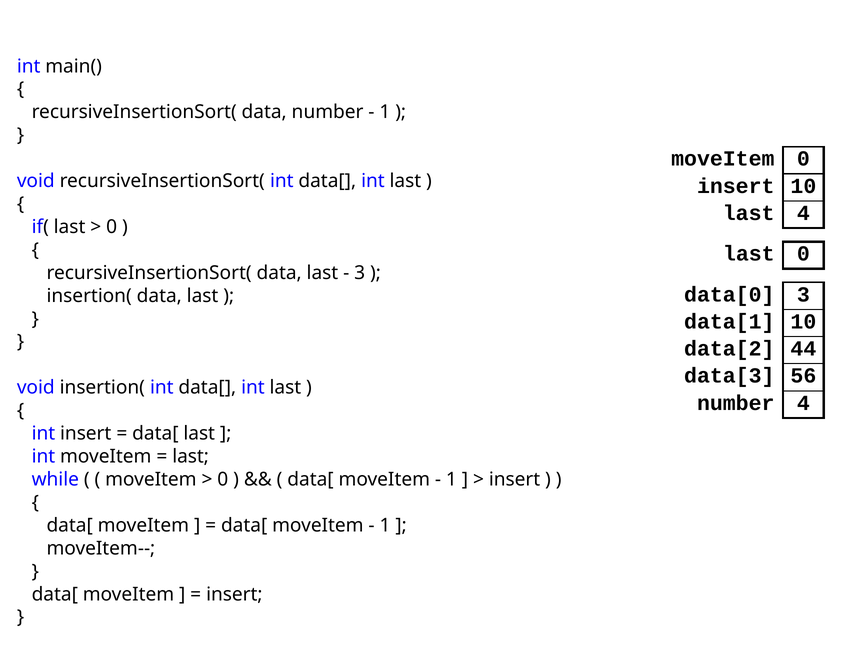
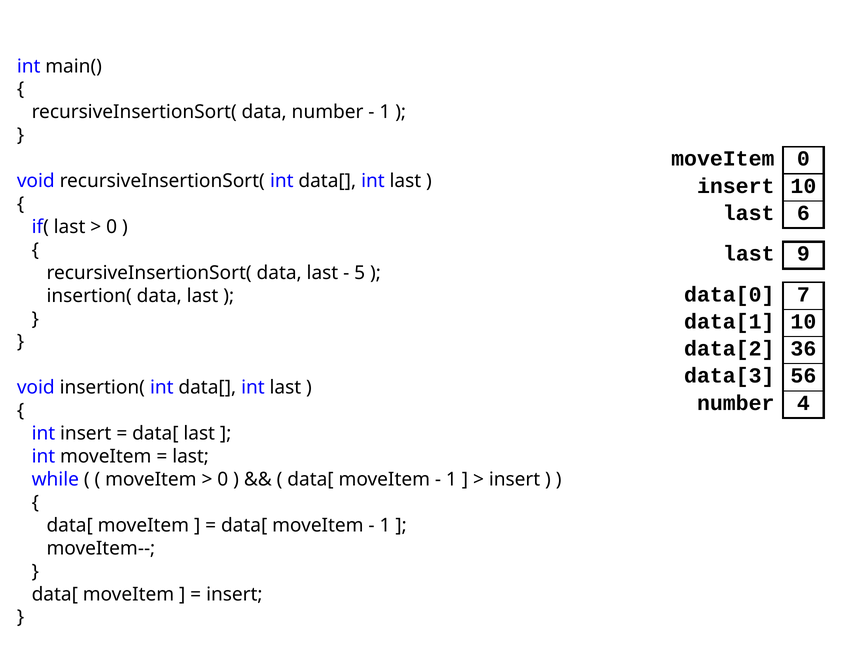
last 4: 4 -> 6
last 0: 0 -> 9
3 at (360, 273): 3 -> 5
data[0 3: 3 -> 7
44: 44 -> 36
